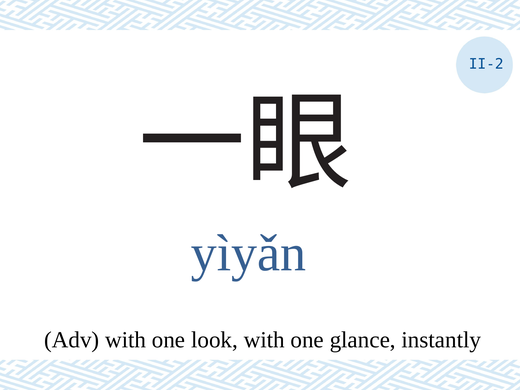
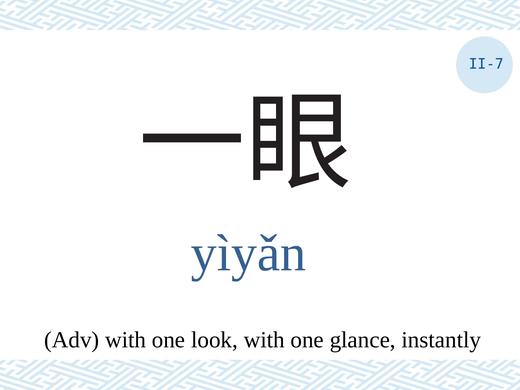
II-2: II-2 -> II-7
